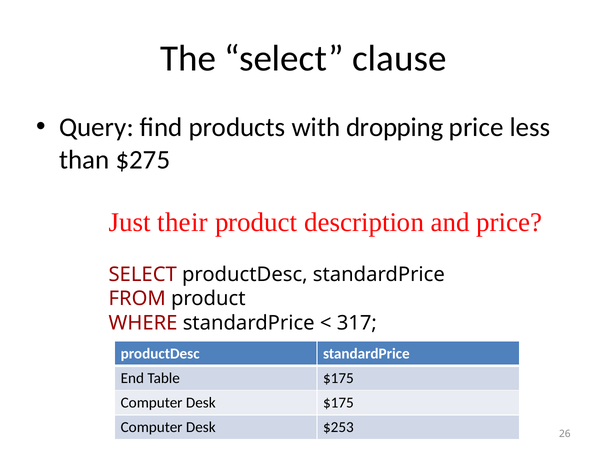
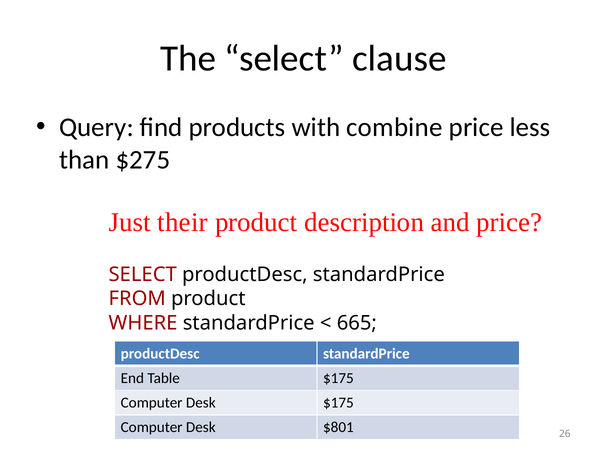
dropping: dropping -> combine
317: 317 -> 665
$253: $253 -> $801
